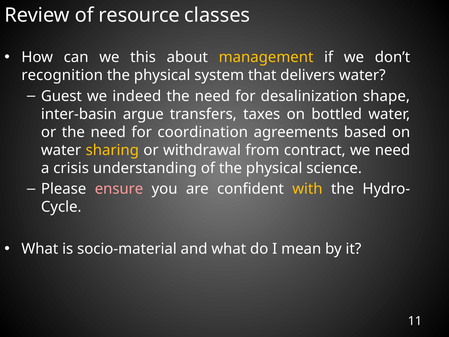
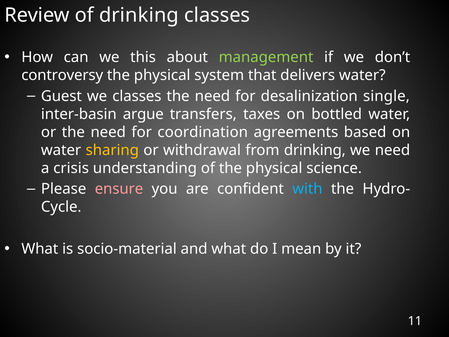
of resource: resource -> drinking
management colour: yellow -> light green
recognition: recognition -> controversy
we indeed: indeed -> classes
shape: shape -> single
from contract: contract -> drinking
with colour: yellow -> light blue
